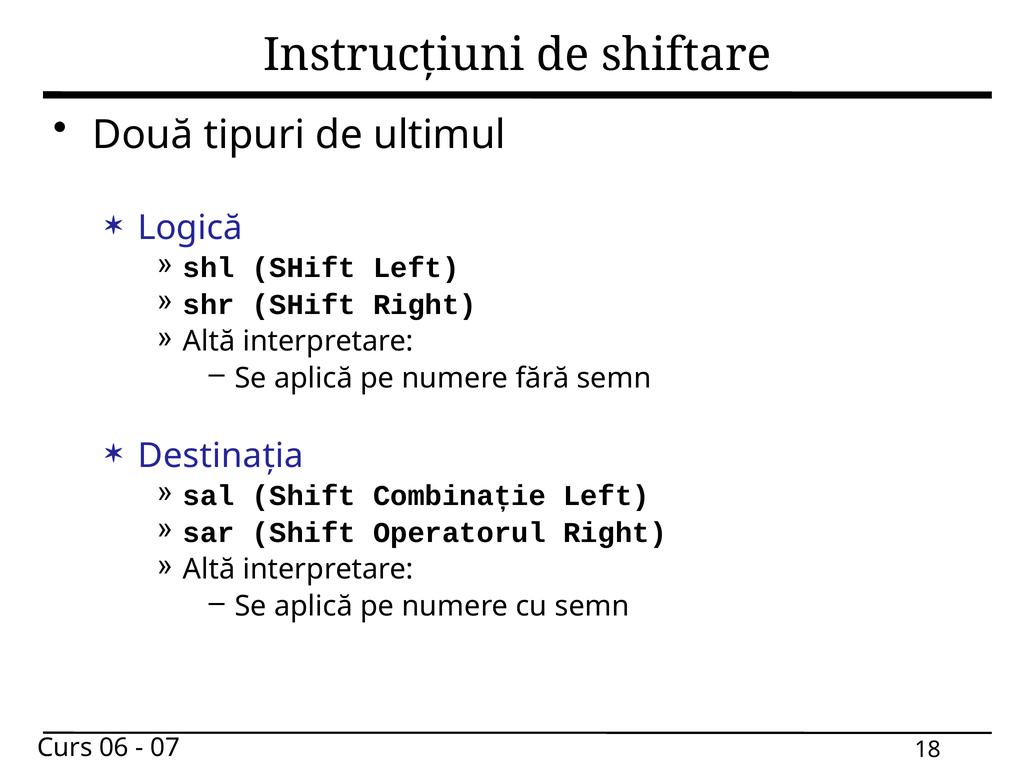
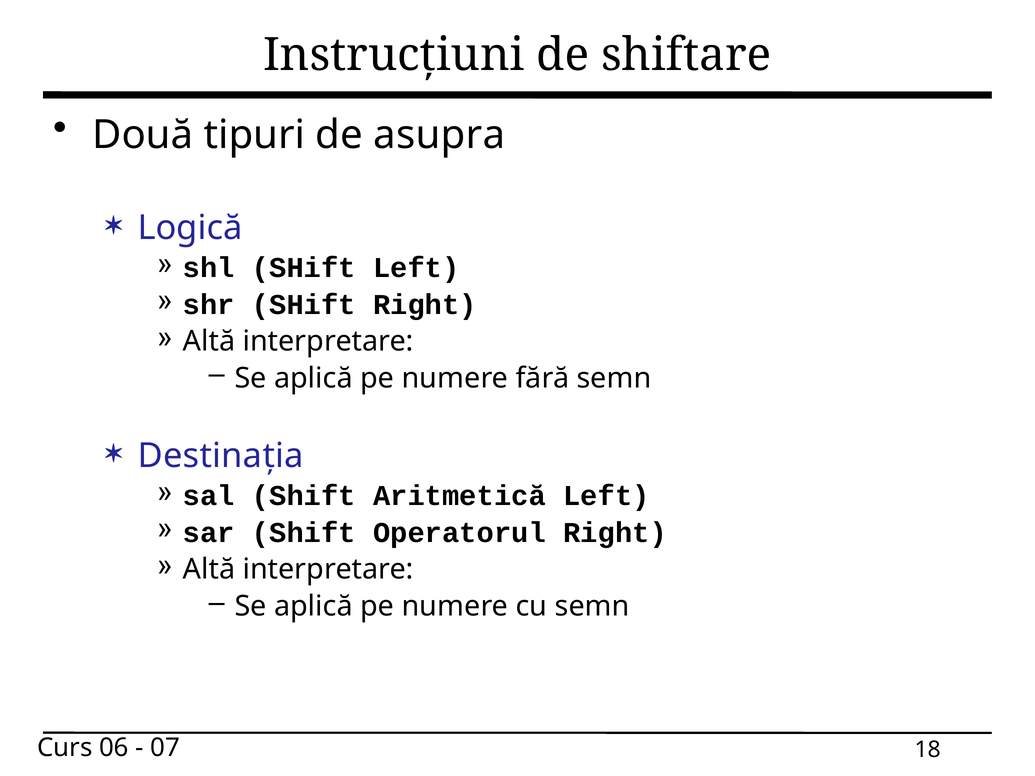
ultimul: ultimul -> asupra
Combinație: Combinație -> Aritmetică
